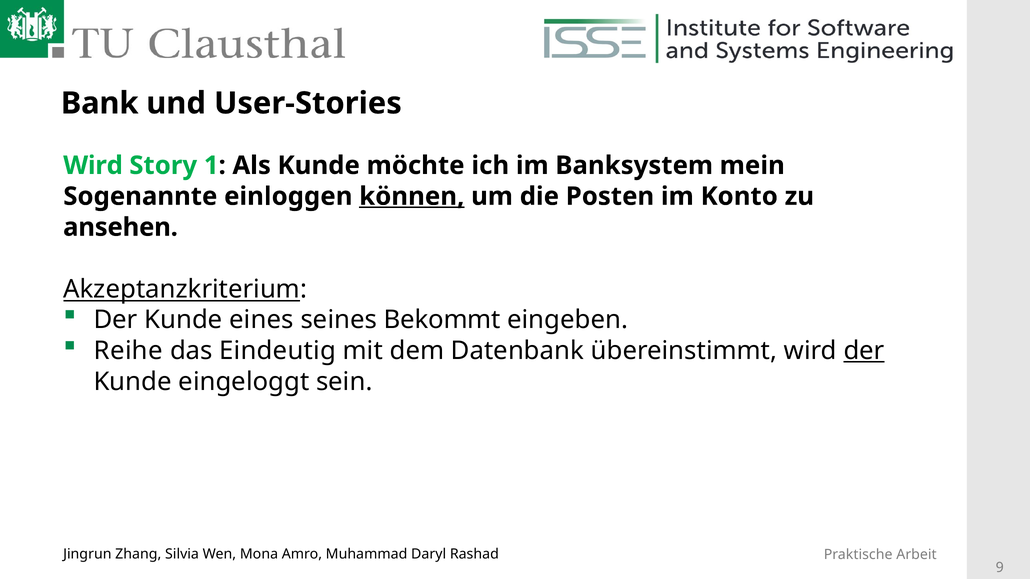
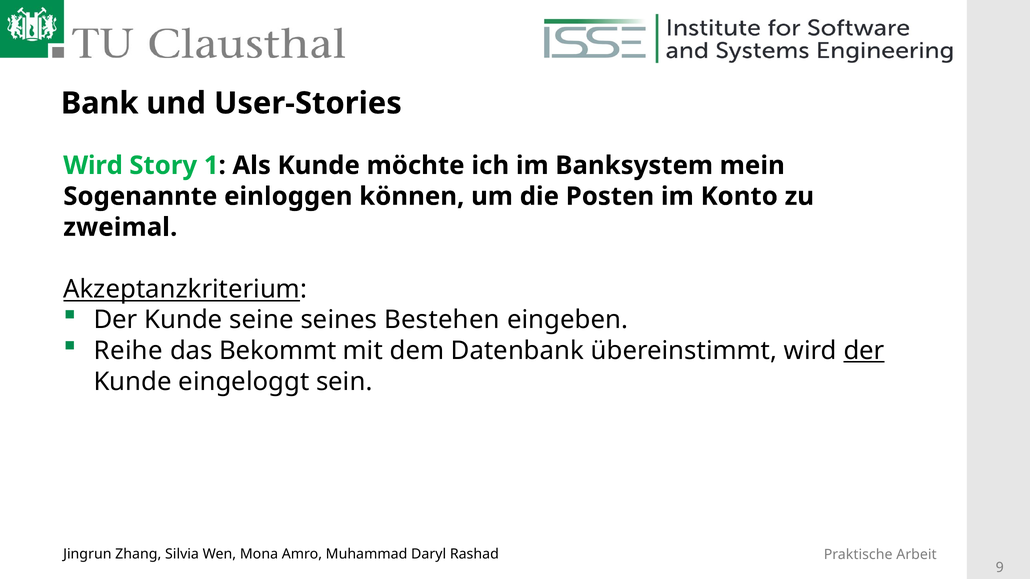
können underline: present -> none
ansehen: ansehen -> zweimal
eines: eines -> seine
Bekommt: Bekommt -> Bestehen
Eindeutig: Eindeutig -> Bekommt
